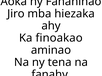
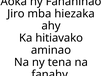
finoakao: finoakao -> hitiavako
